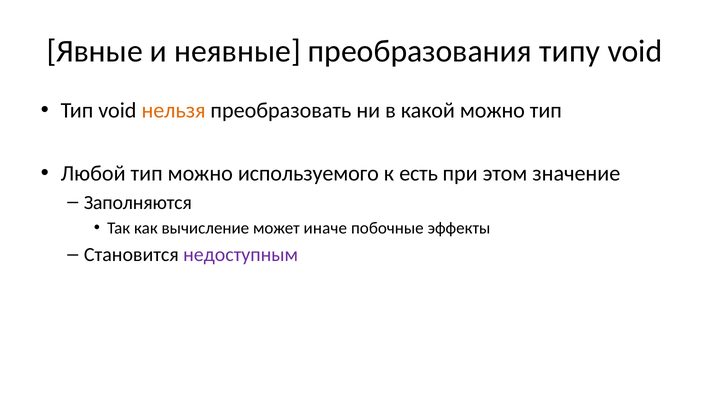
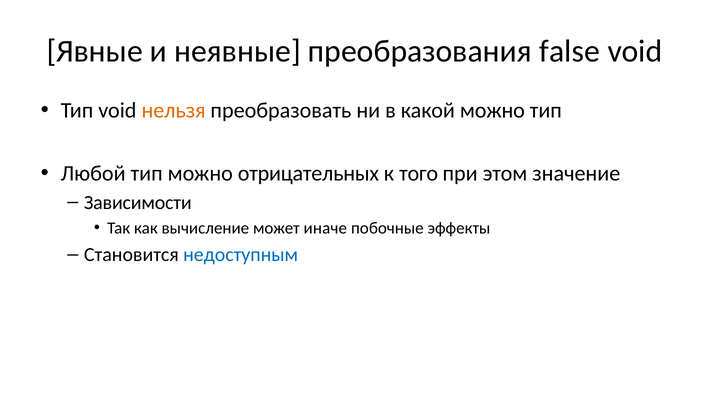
типу: типу -> false
используемого: используемого -> отрицательных
есть: есть -> того
Заполняются: Заполняются -> Зависимости
недоступным colour: purple -> blue
